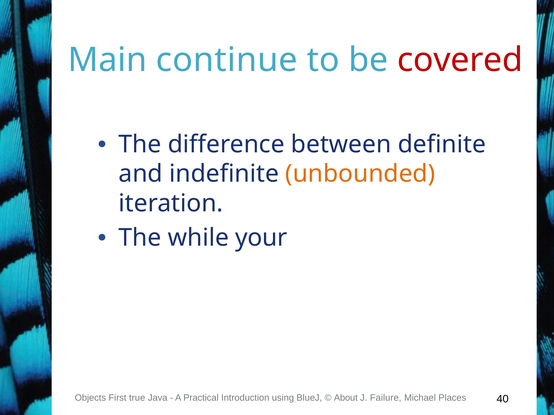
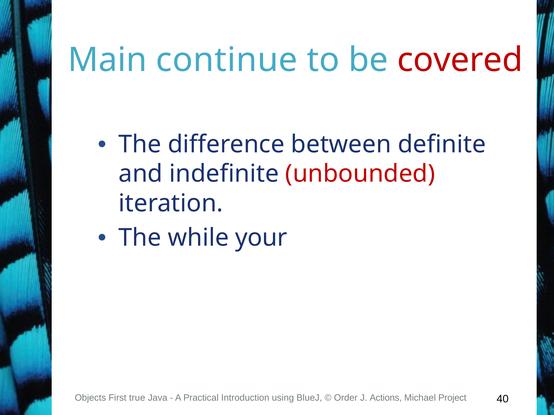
unbounded colour: orange -> red
About: About -> Order
Failure: Failure -> Actions
Places: Places -> Project
